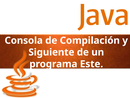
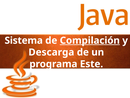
Consola: Consola -> Sistema
Compilación underline: none -> present
Siguiente: Siguiente -> Descarga
